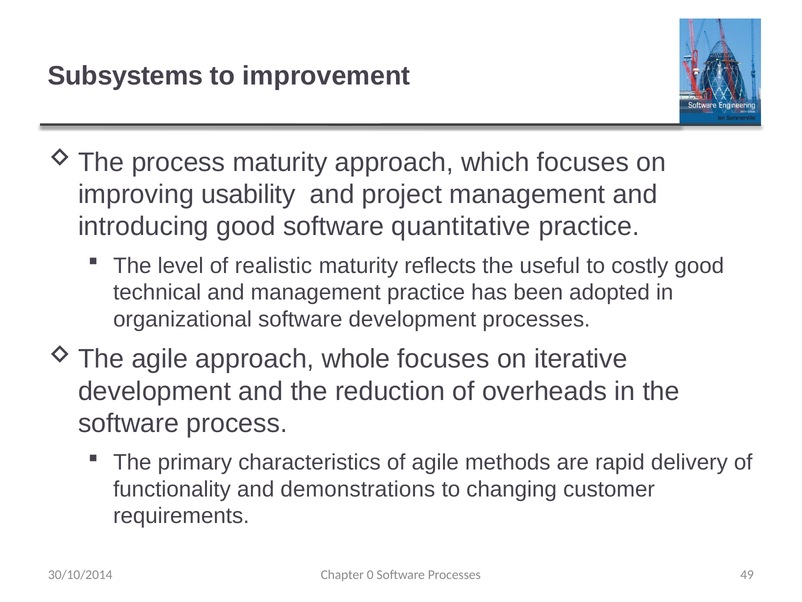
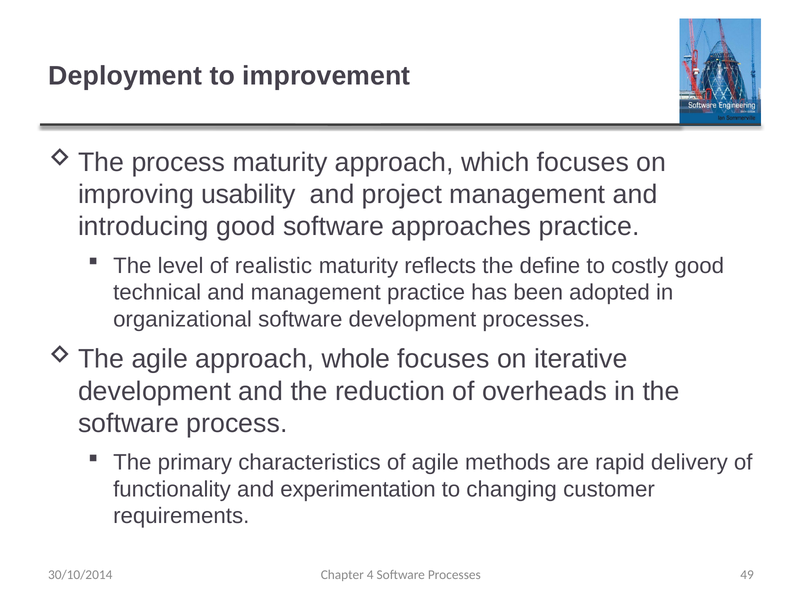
Subsystems: Subsystems -> Deployment
quantitative: quantitative -> approaches
useful: useful -> define
demonstrations: demonstrations -> experimentation
0: 0 -> 4
